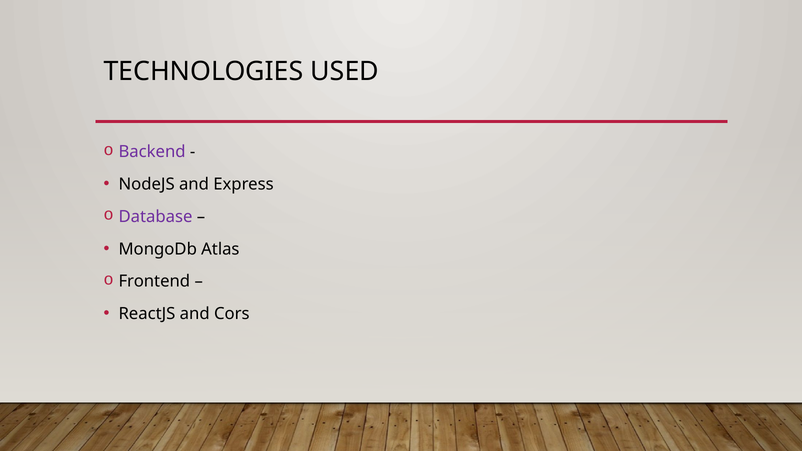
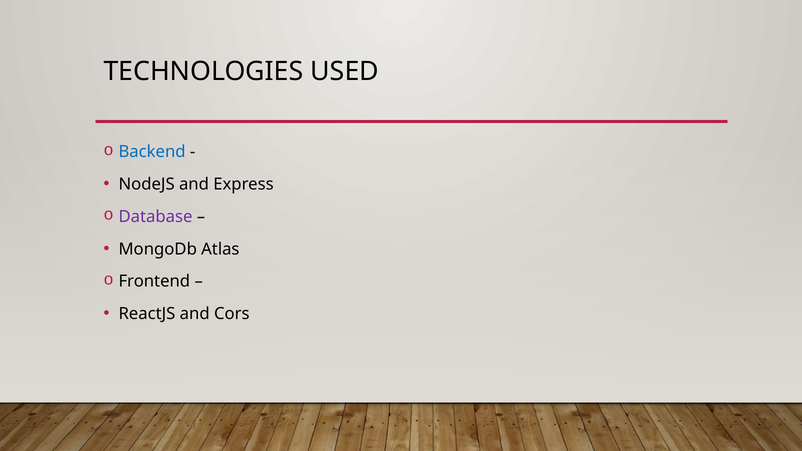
Backend colour: purple -> blue
